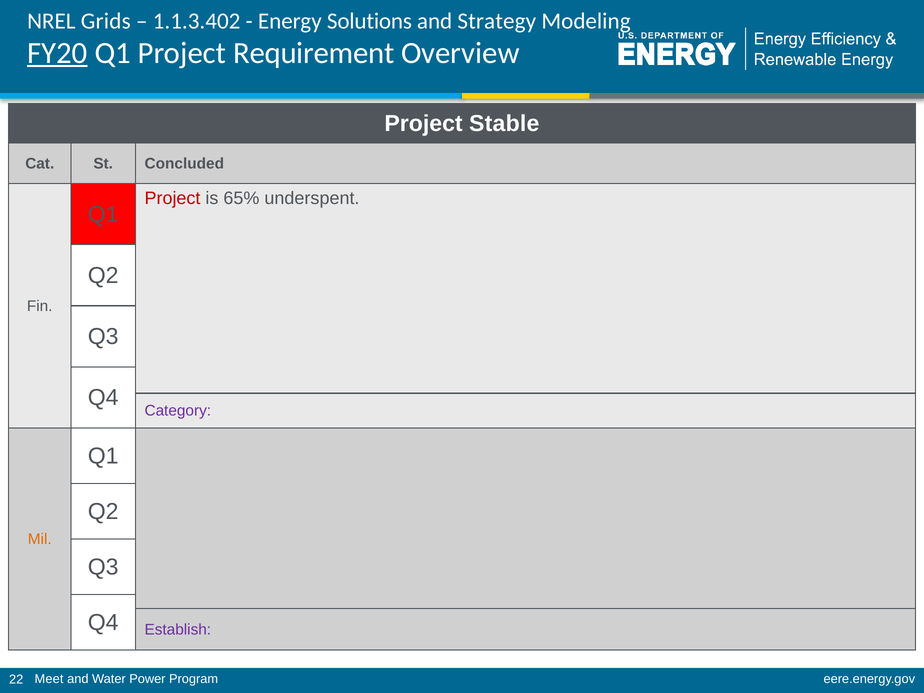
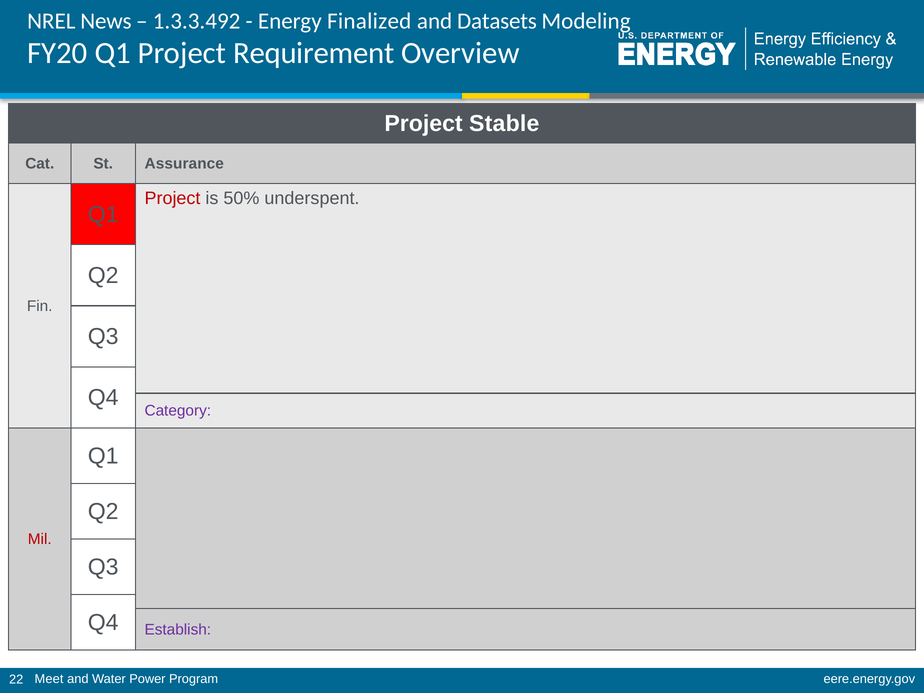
Grids: Grids -> News
1.1.3.402: 1.1.3.402 -> 1.3.3.492
Solutions: Solutions -> Finalized
Strategy: Strategy -> Datasets
FY20 underline: present -> none
Concluded: Concluded -> Assurance
65%: 65% -> 50%
Mil colour: orange -> red
